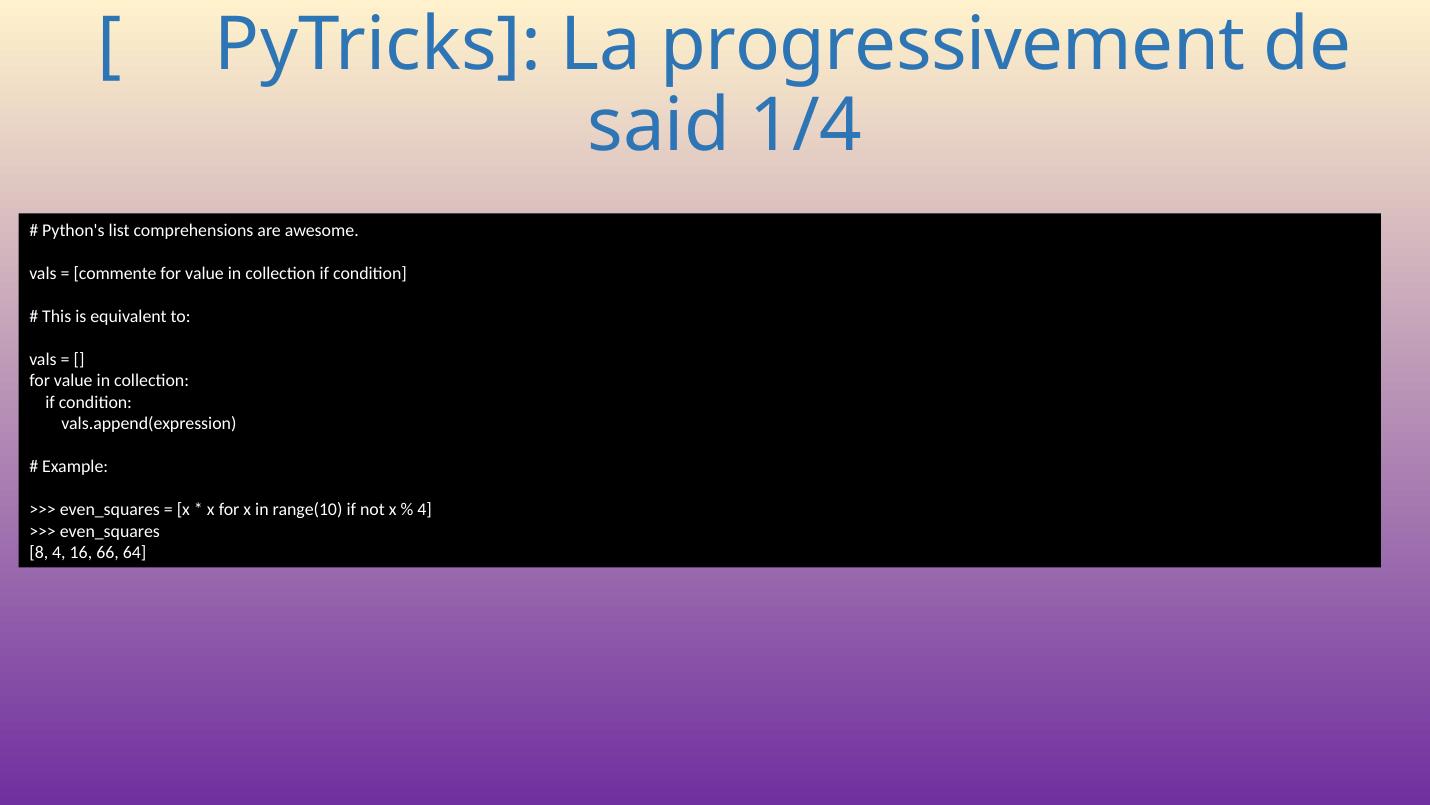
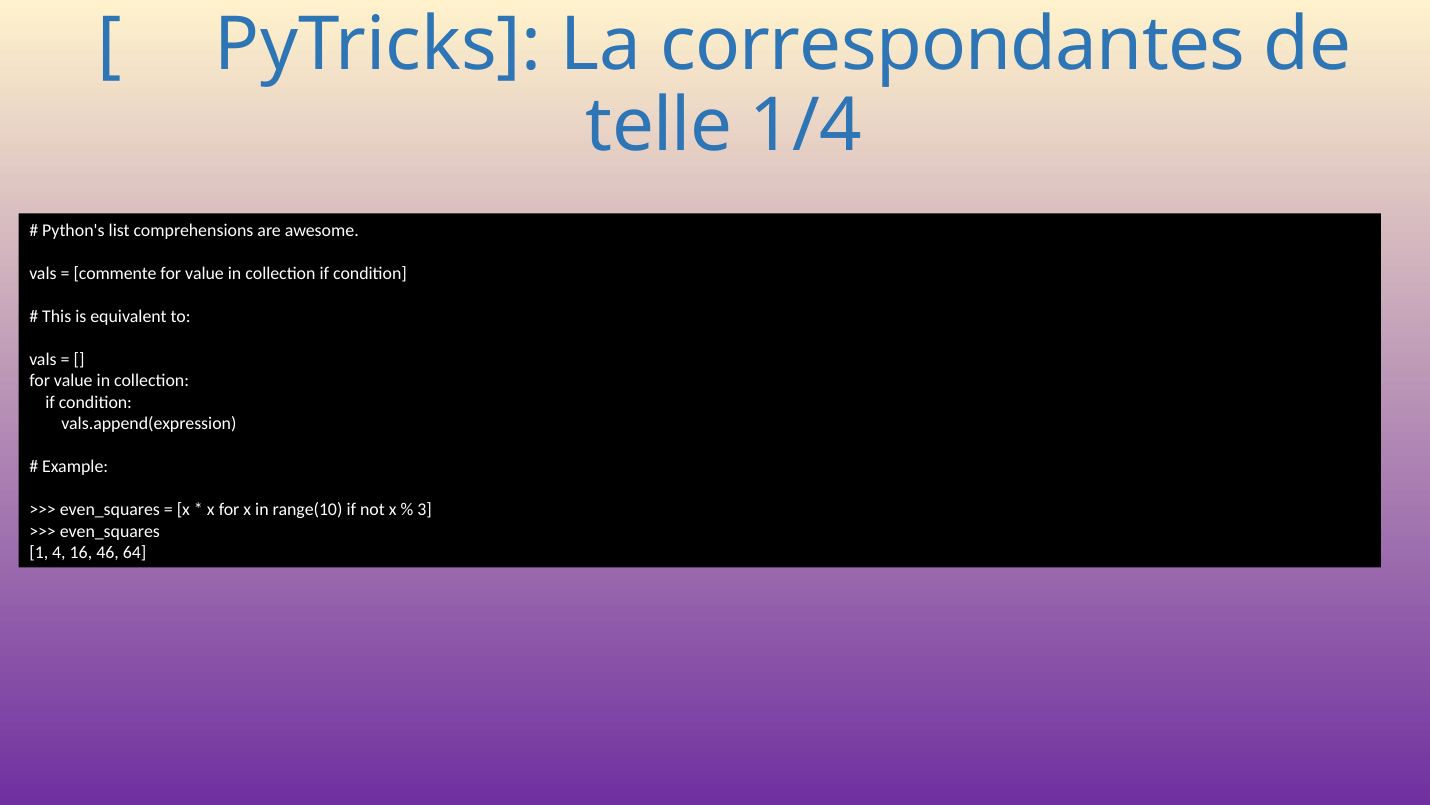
progressivement: progressivement -> correspondantes
said: said -> telle
4 at (425, 509): 4 -> 3
8: 8 -> 1
66: 66 -> 46
